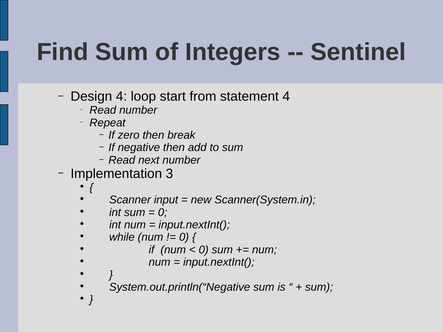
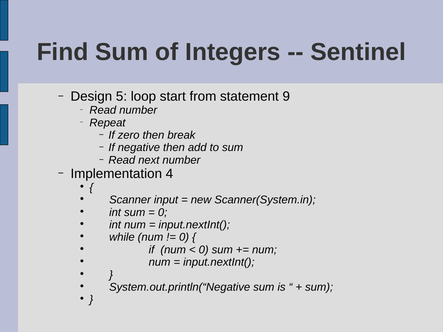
Design 4: 4 -> 5
statement 4: 4 -> 9
3: 3 -> 4
